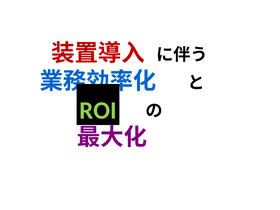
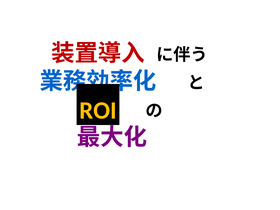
ROI colour: light green -> yellow
